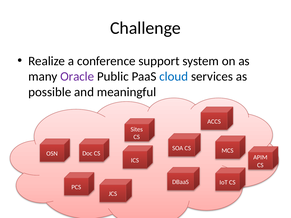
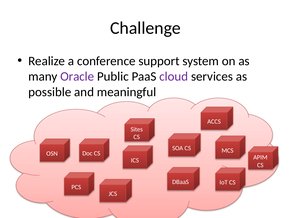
cloud colour: blue -> purple
